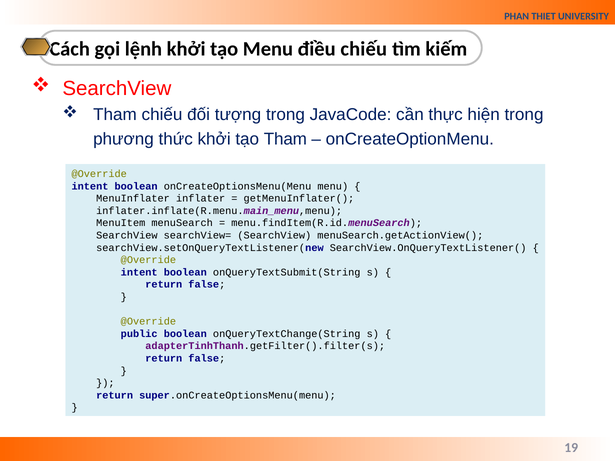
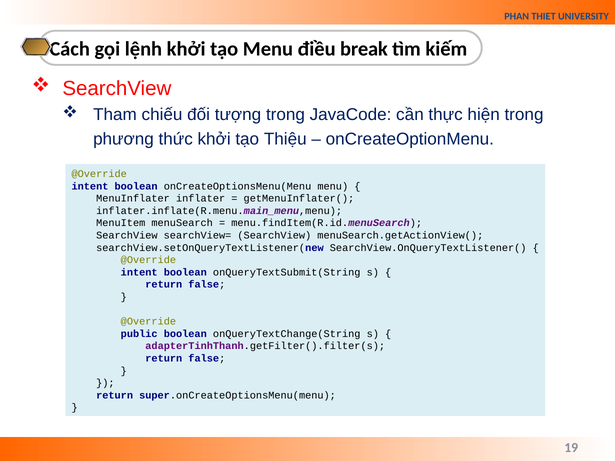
điều chiếu: chiếu -> break
tạo Tham: Tham -> Thiệu
